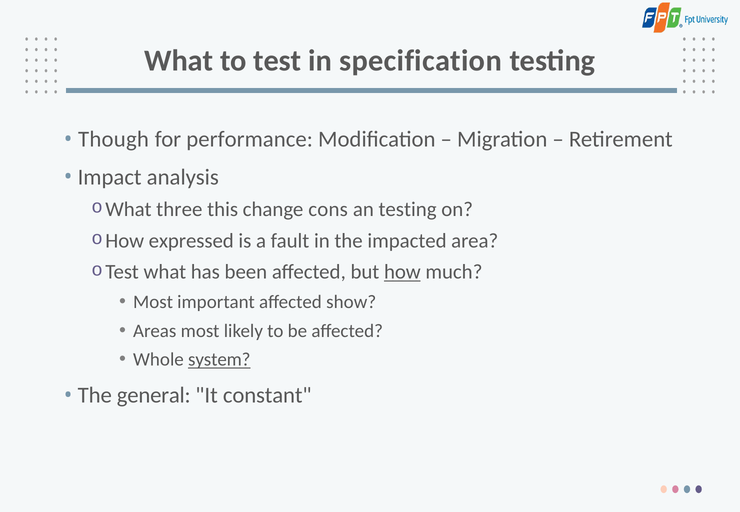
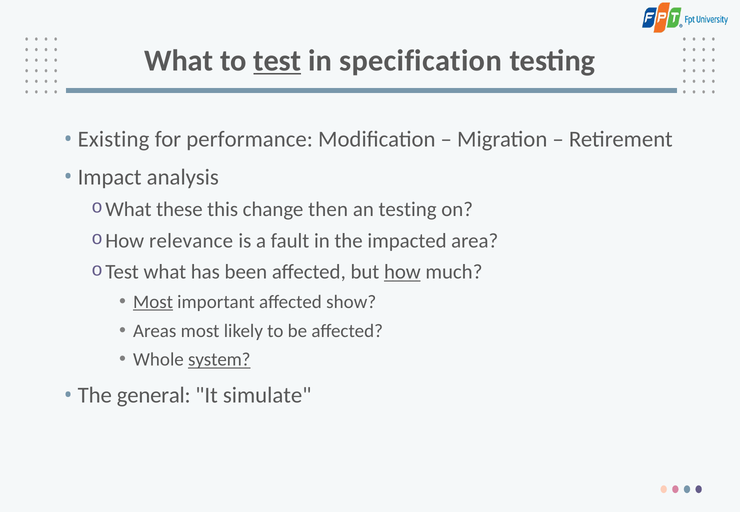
test underline: none -> present
Though: Though -> Existing
three: three -> these
cons: cons -> then
expressed: expressed -> relevance
Most at (153, 302) underline: none -> present
constant: constant -> simulate
